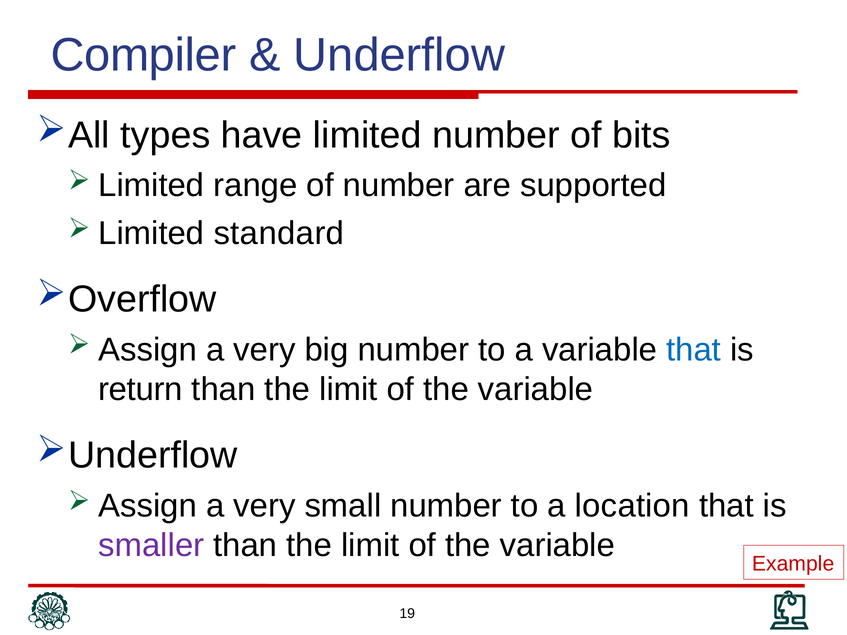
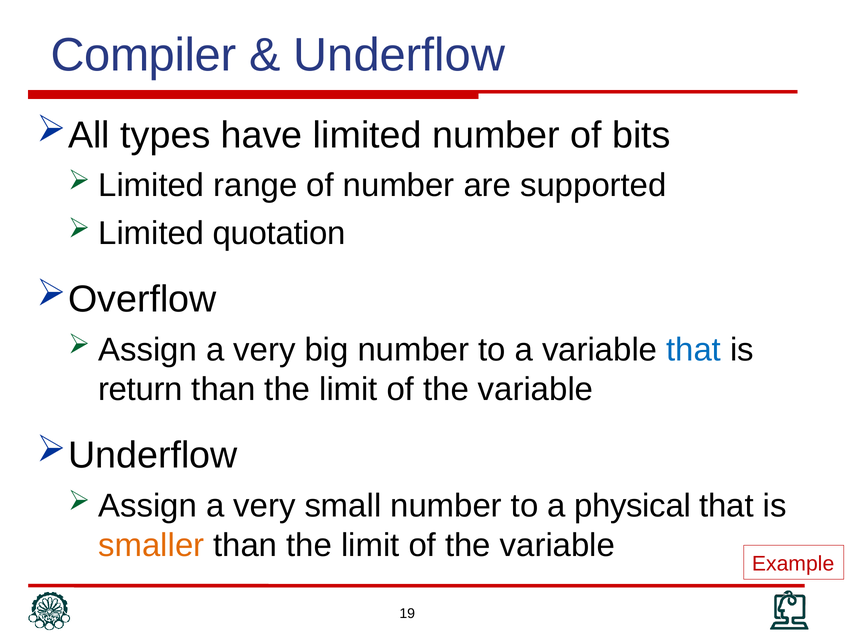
standard: standard -> quotation
location: location -> physical
smaller colour: purple -> orange
